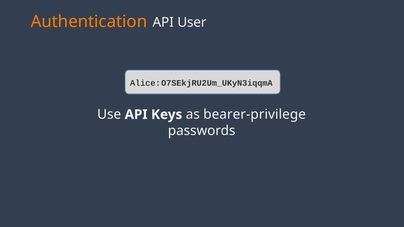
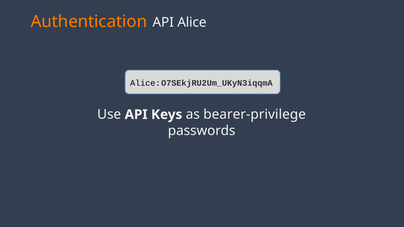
User: User -> Alice
